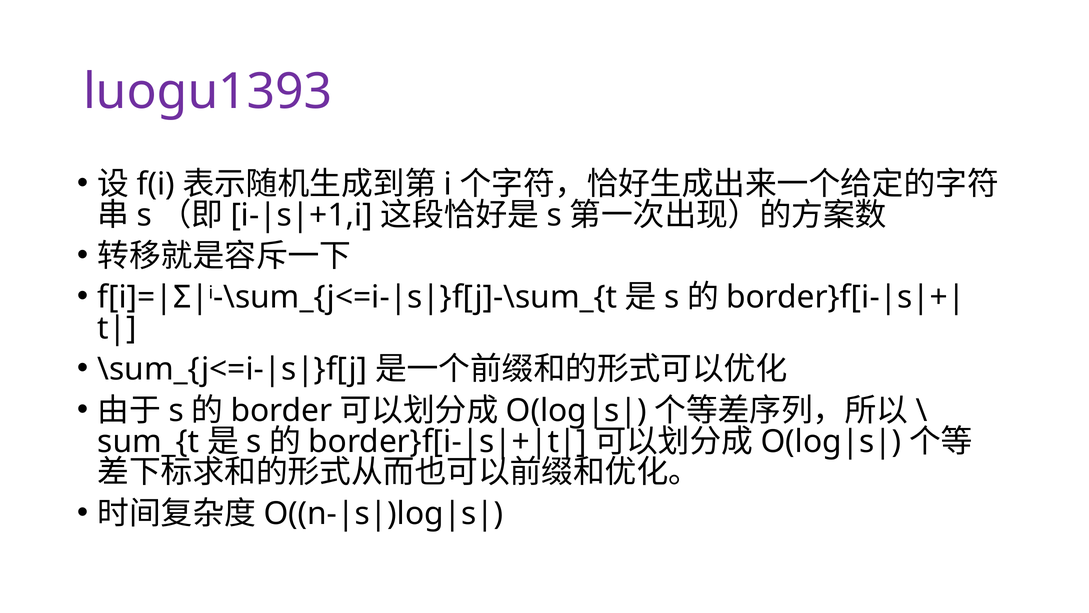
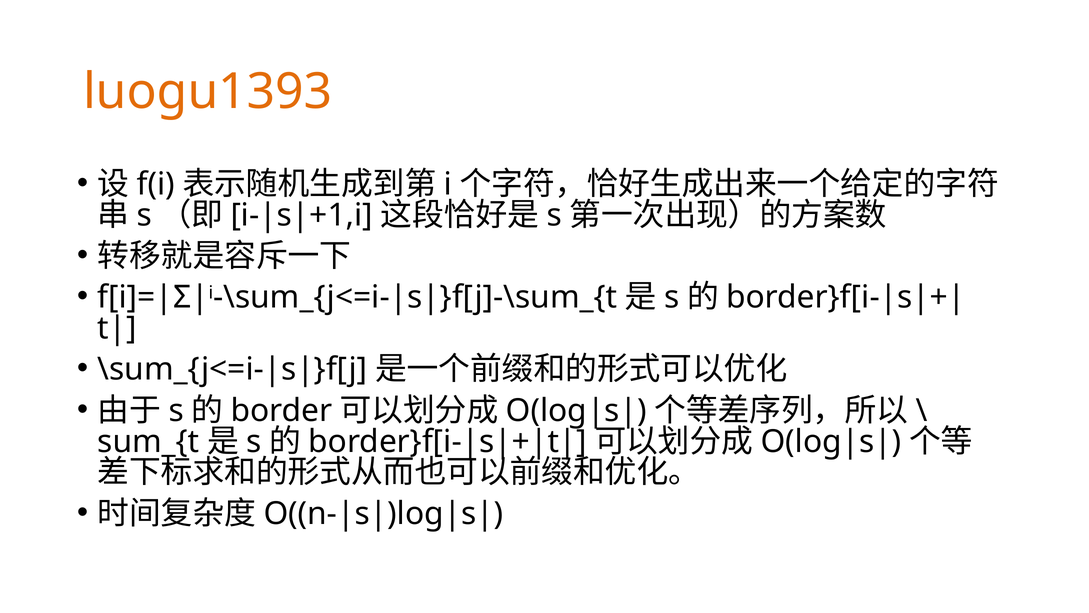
luogu1393 colour: purple -> orange
